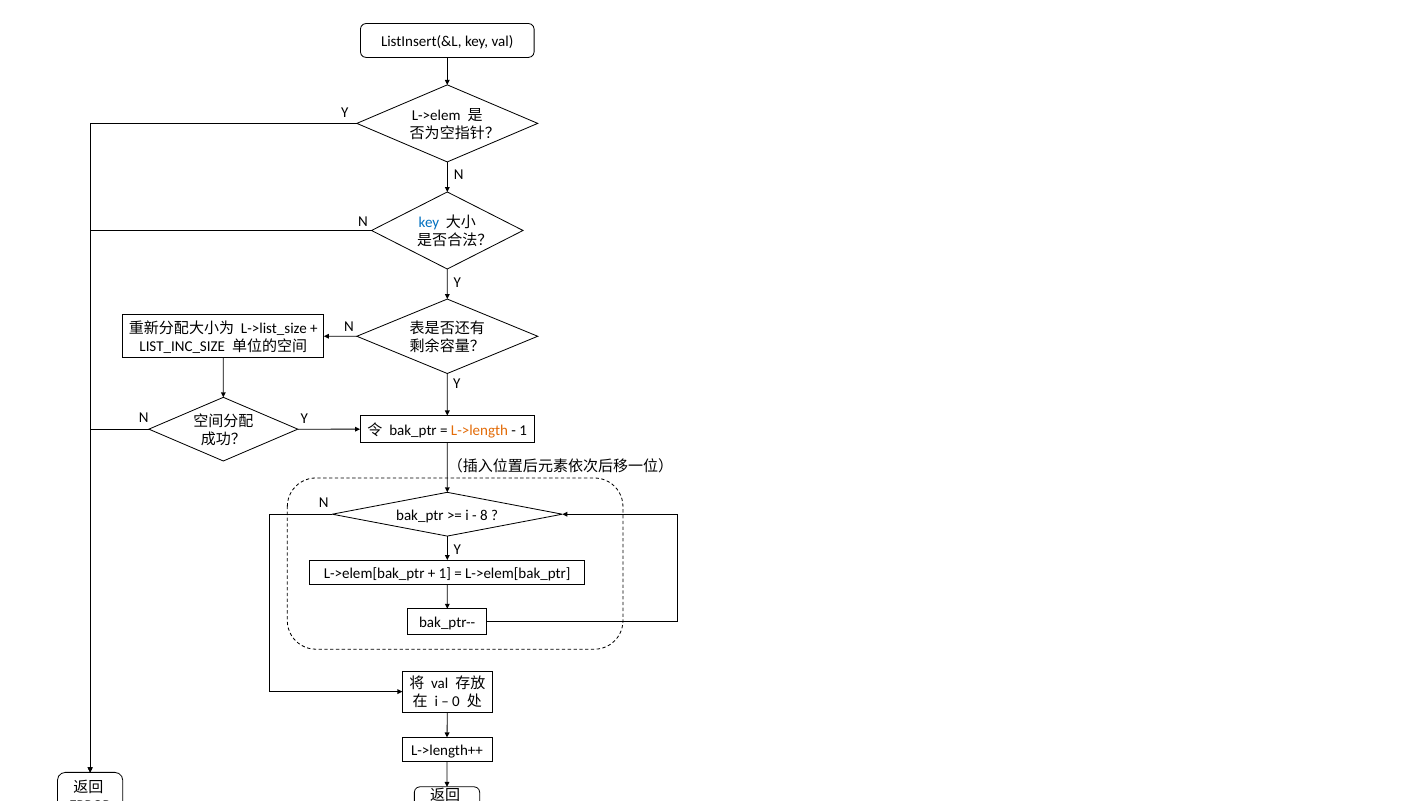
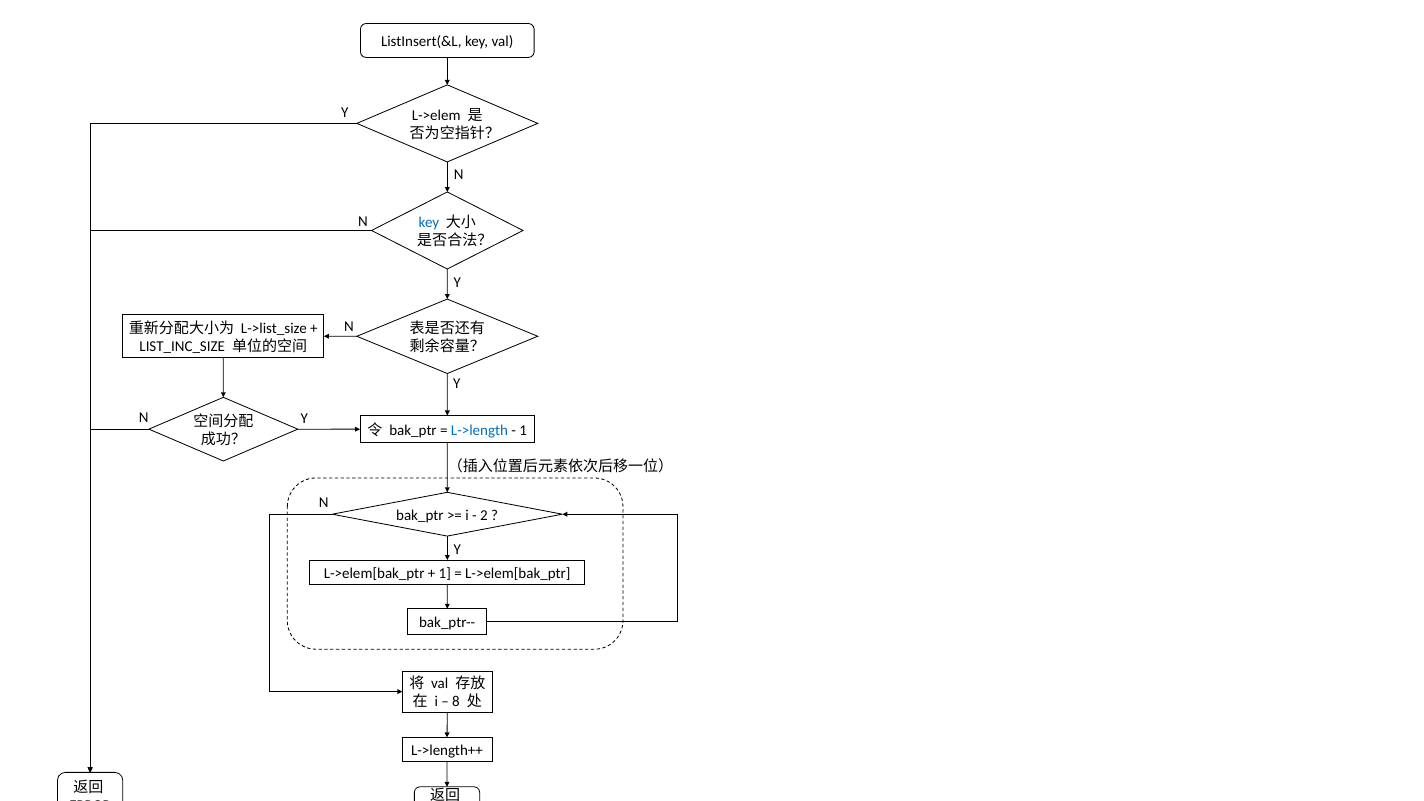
L->length colour: orange -> blue
8: 8 -> 2
0: 0 -> 8
